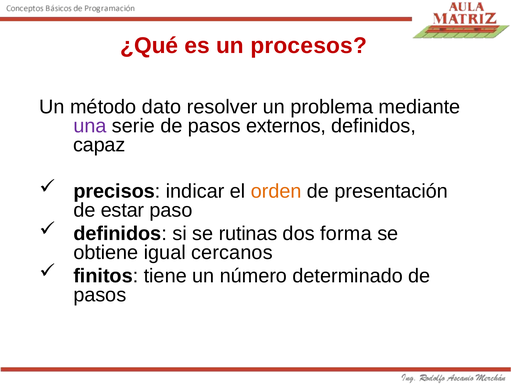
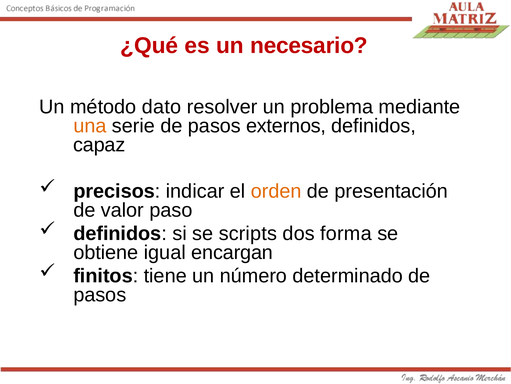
procesos: procesos -> necesario
una colour: purple -> orange
estar: estar -> valor
rutinas: rutinas -> scripts
cercanos: cercanos -> encargan
